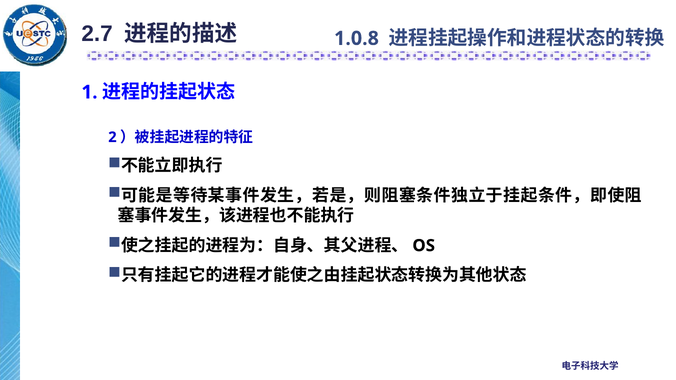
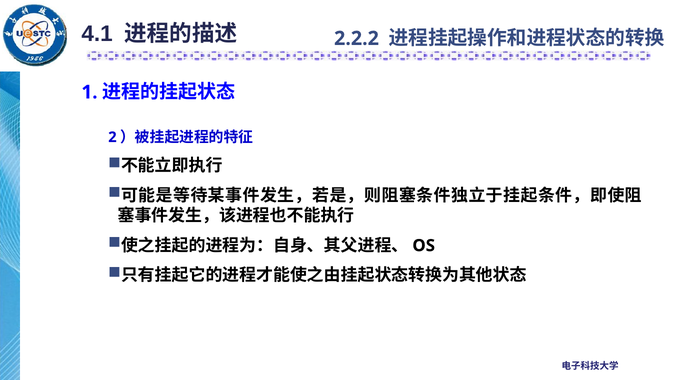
2.7: 2.7 -> 4.1
1.0.8: 1.0.8 -> 2.2.2
